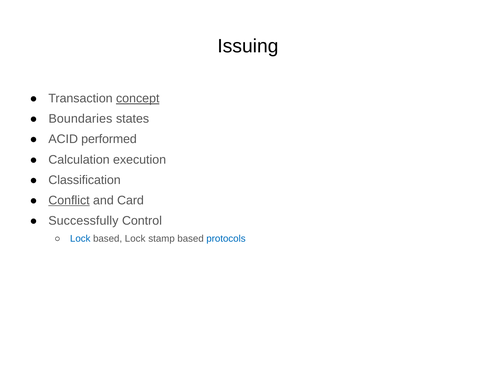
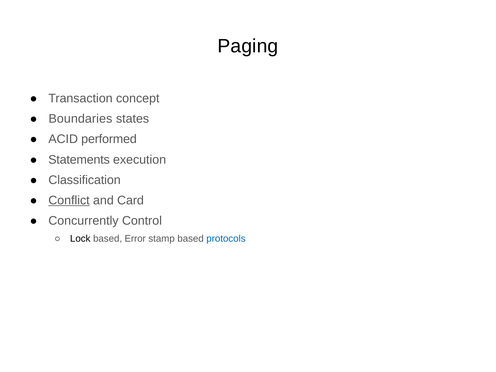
Issuing: Issuing -> Paging
concept underline: present -> none
Calculation: Calculation -> Statements
Successfully: Successfully -> Concurrently
Lock at (80, 239) colour: blue -> black
based Lock: Lock -> Error
